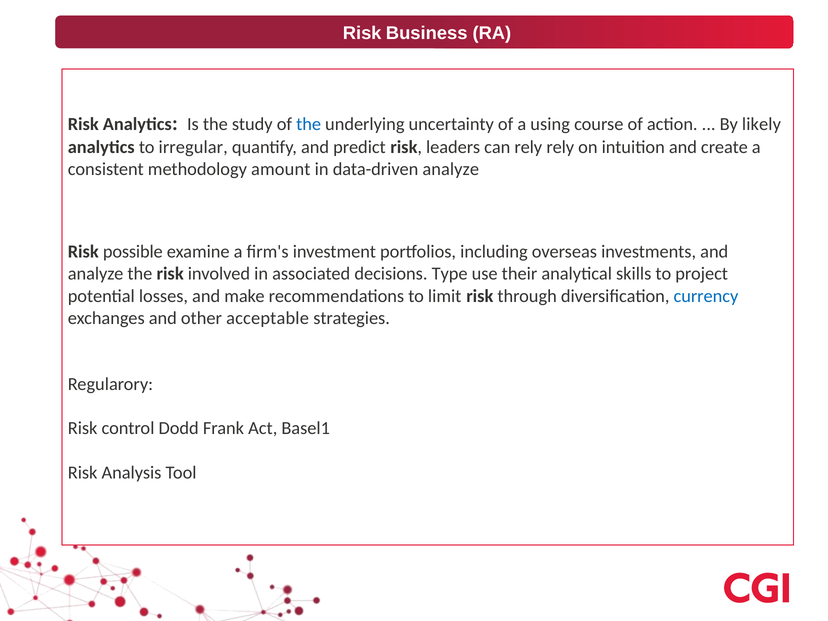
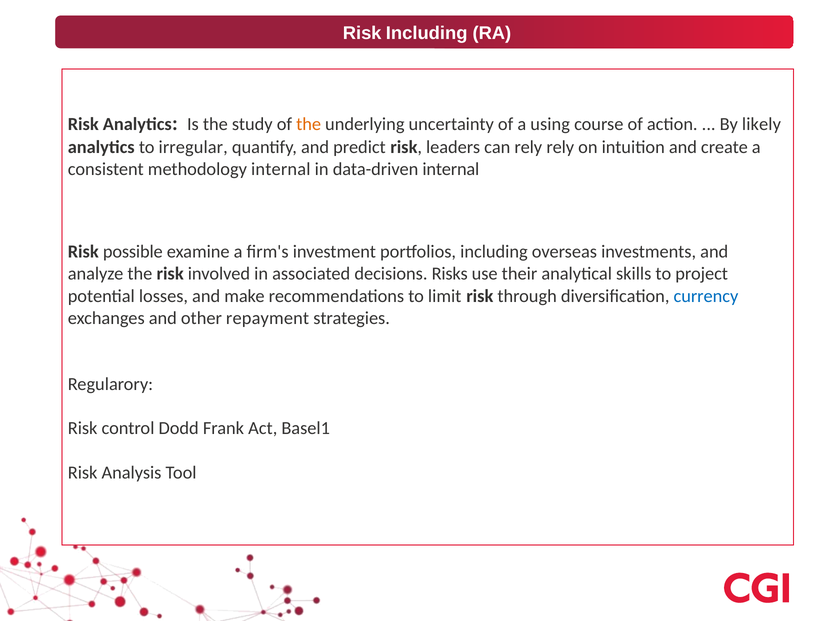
Risk Business: Business -> Including
the at (309, 124) colour: blue -> orange
methodology amount: amount -> internal
data-driven analyze: analyze -> internal
Type: Type -> Risks
acceptable: acceptable -> repayment
